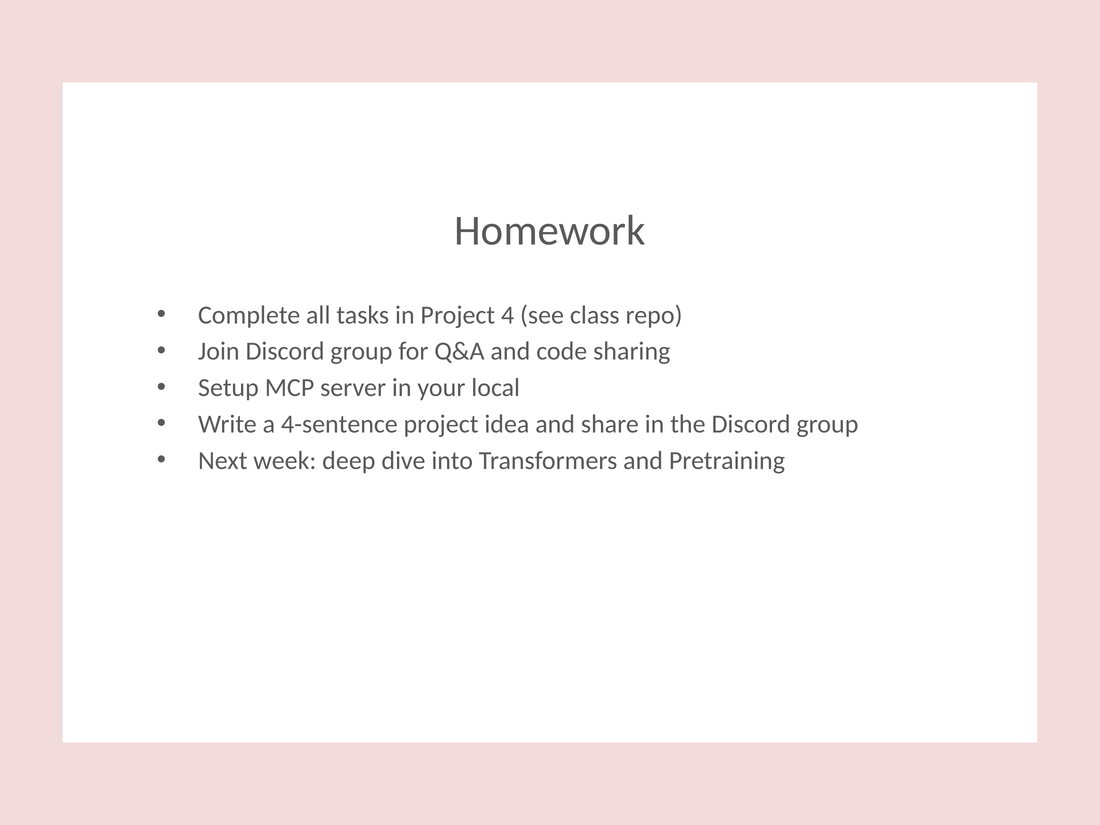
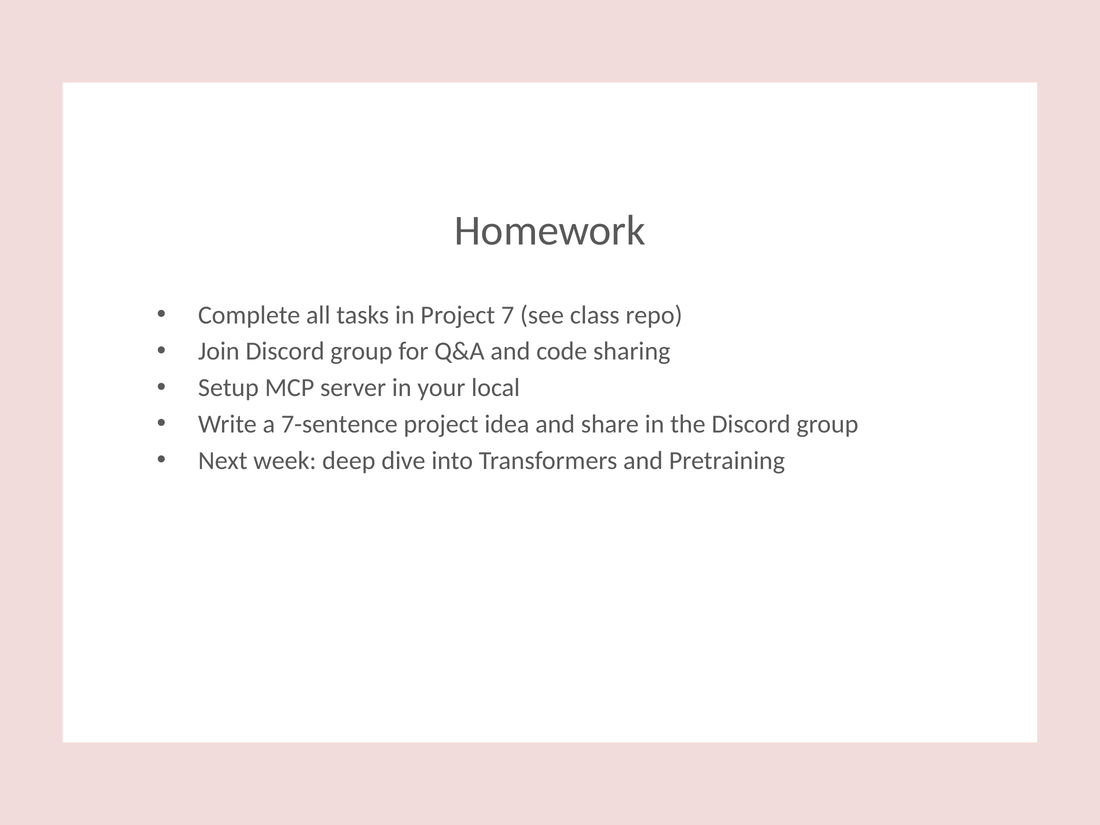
4: 4 -> 7
4-sentence: 4-sentence -> 7-sentence
